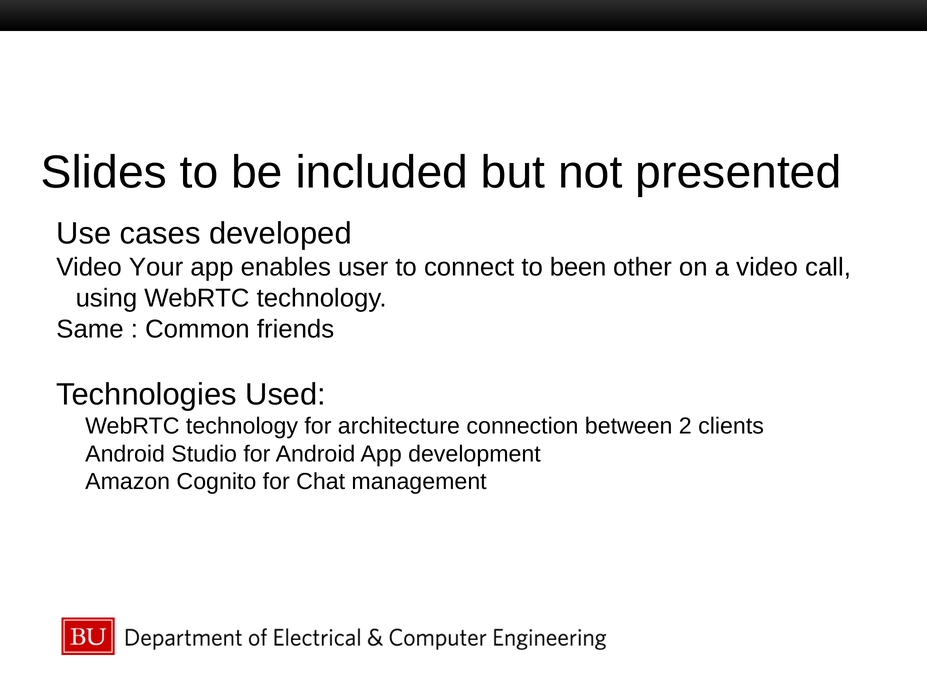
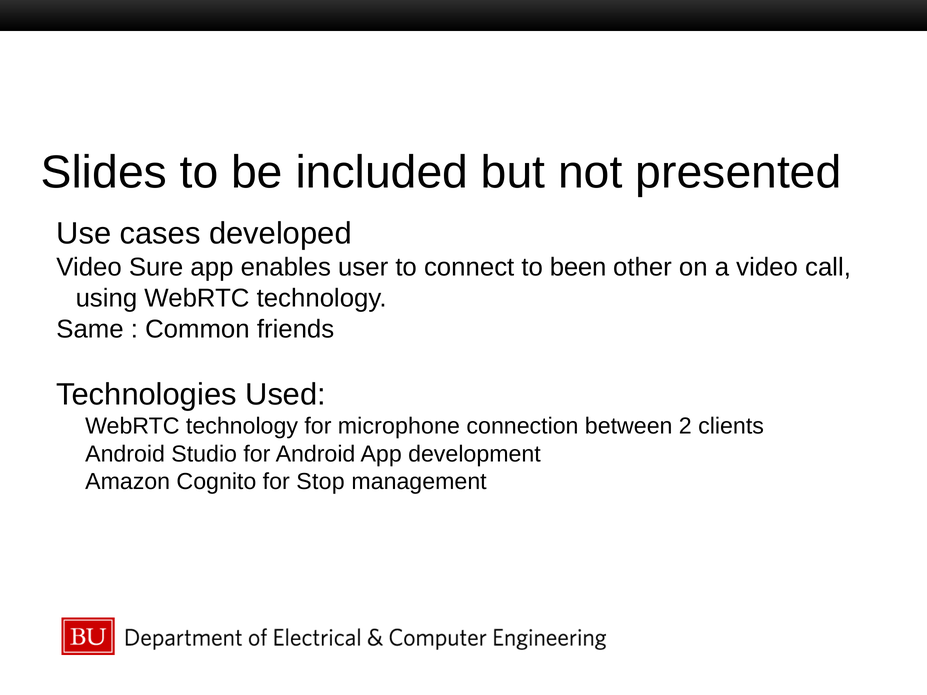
Your: Your -> Sure
architecture: architecture -> microphone
Chat: Chat -> Stop
